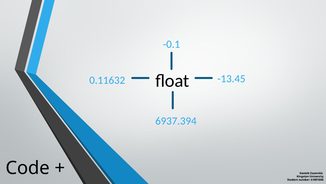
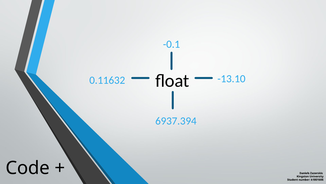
-13.45: -13.45 -> -13.10
